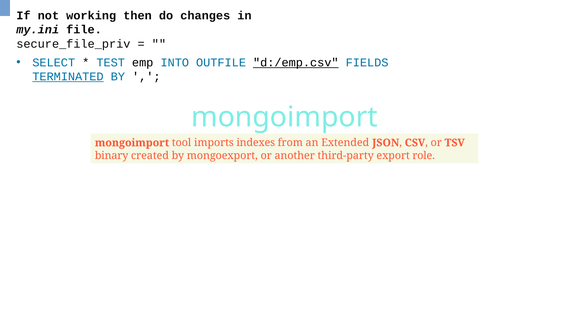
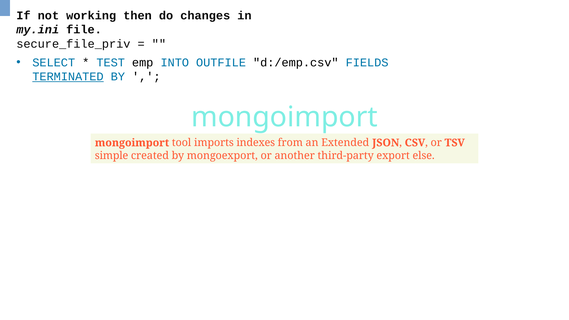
d:/emp.csv underline: present -> none
binary: binary -> simple
role: role -> else
